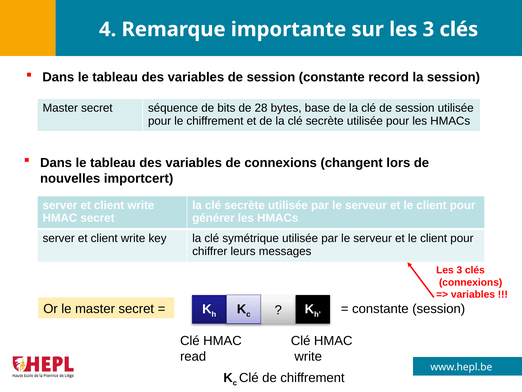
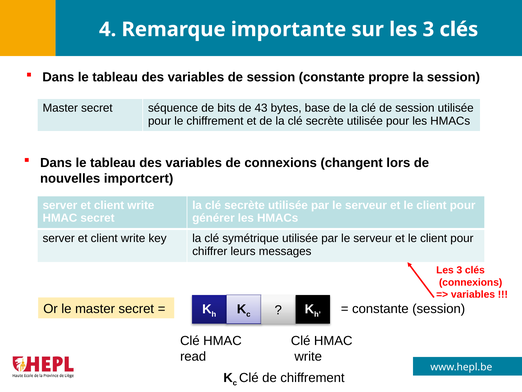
record: record -> propre
28: 28 -> 43
